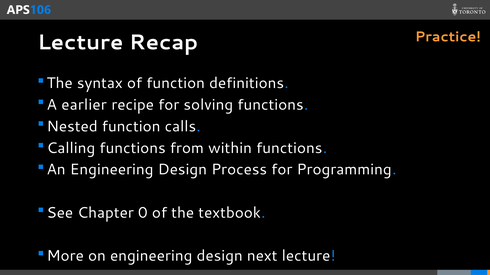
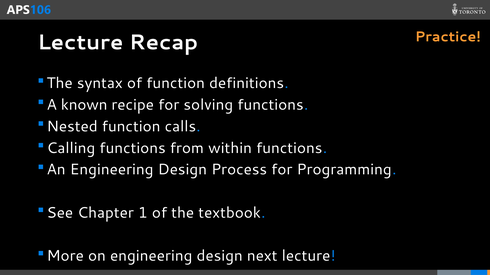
earlier: earlier -> known
0: 0 -> 1
